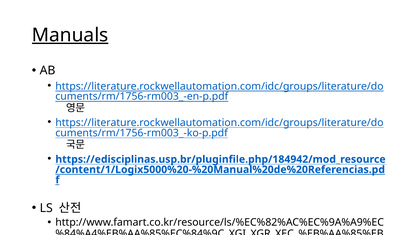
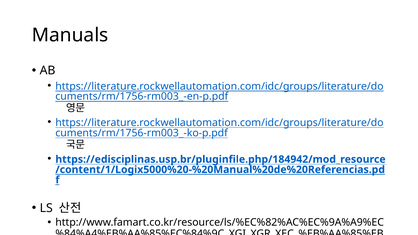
Manuals underline: present -> none
